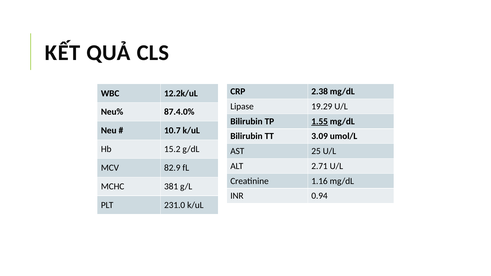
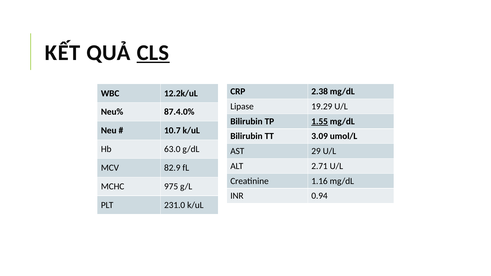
CLS underline: none -> present
15.2: 15.2 -> 63.0
25: 25 -> 29
381: 381 -> 975
